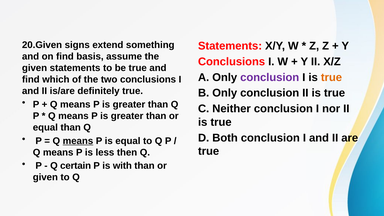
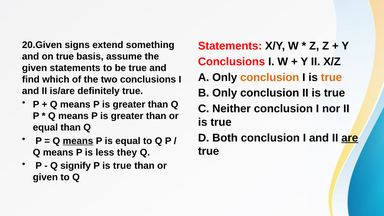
on find: find -> true
conclusion at (270, 77) colour: purple -> orange
are underline: none -> present
then: then -> they
certain: certain -> signify
P is with: with -> true
